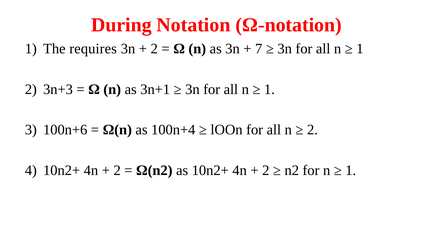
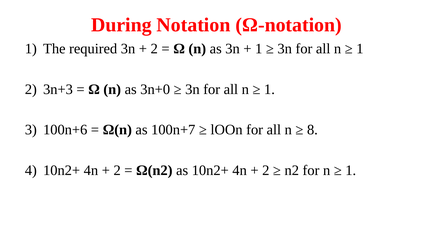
requires: requires -> required
7 at (259, 49): 7 -> 1
3n+1: 3n+1 -> 3n+0
100n+4: 100n+4 -> 100n+7
2 at (312, 130): 2 -> 8
